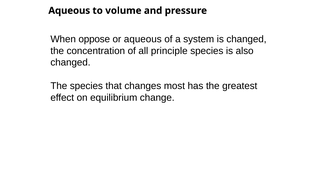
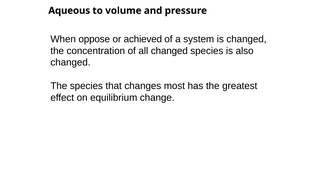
or aqueous: aqueous -> achieved
all principle: principle -> changed
